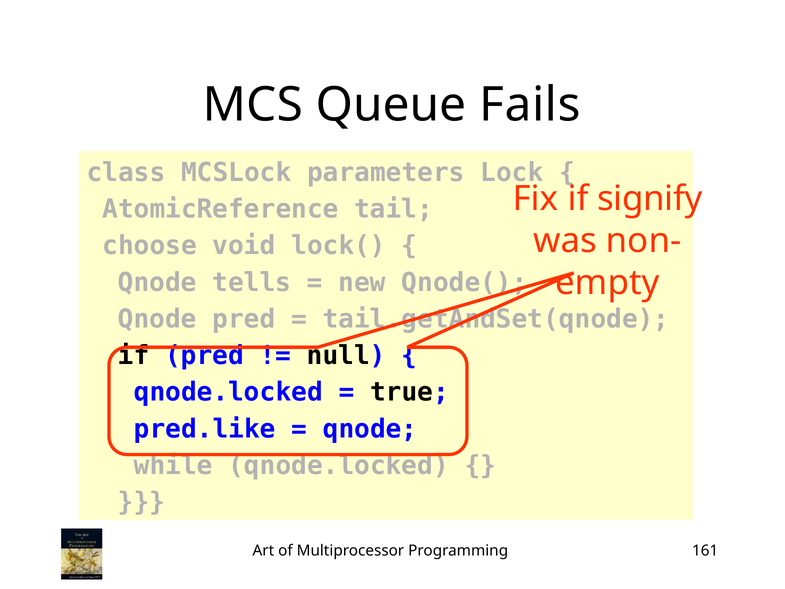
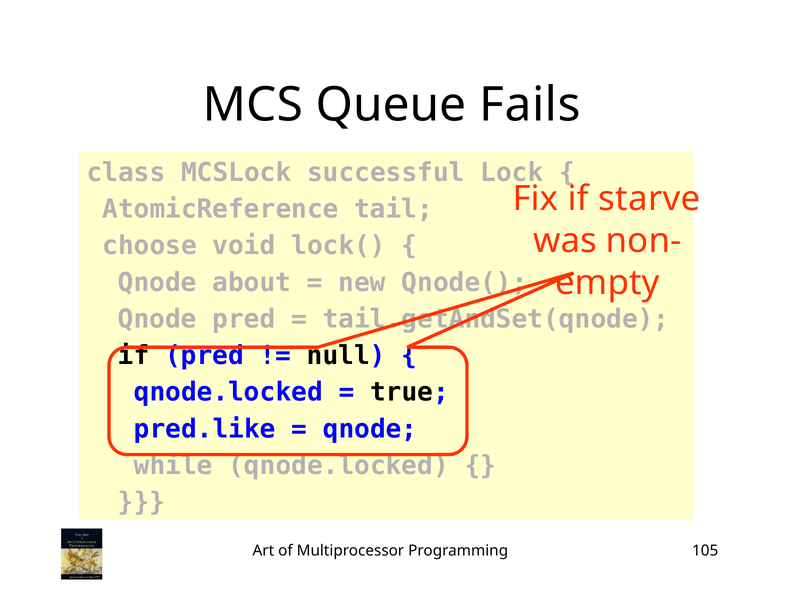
parameters: parameters -> successful
signify: signify -> starve
tells: tells -> about
161: 161 -> 105
